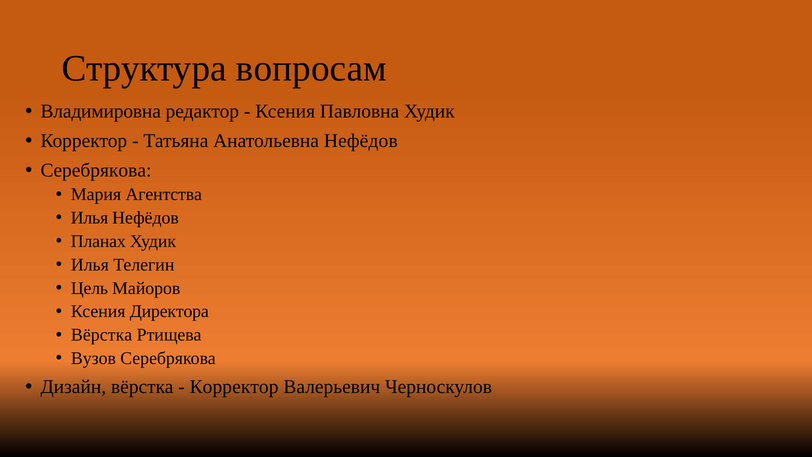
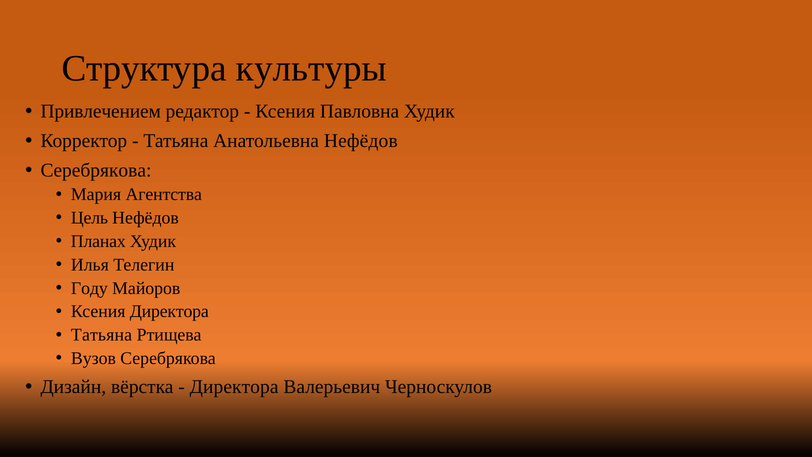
вопросам: вопросам -> культуры
Владимировна: Владимировна -> Привлечением
Илья at (89, 218): Илья -> Цель
Цель: Цель -> Году
Вёрстка at (102, 335): Вёрстка -> Татьяна
Корректор at (234, 387): Корректор -> Директора
